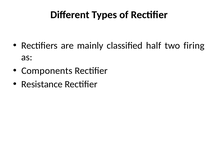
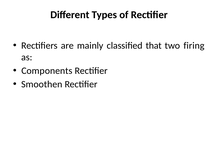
half: half -> that
Resistance: Resistance -> Smoothen
